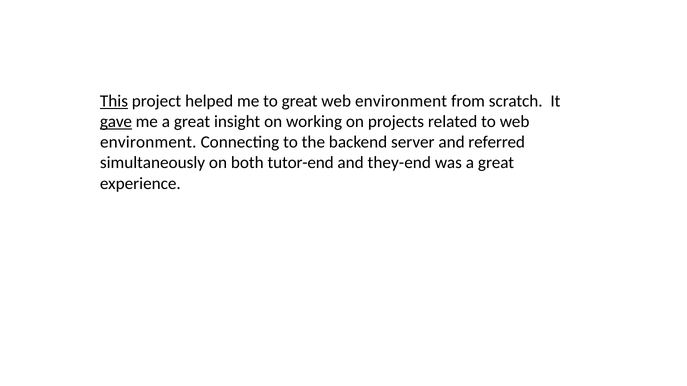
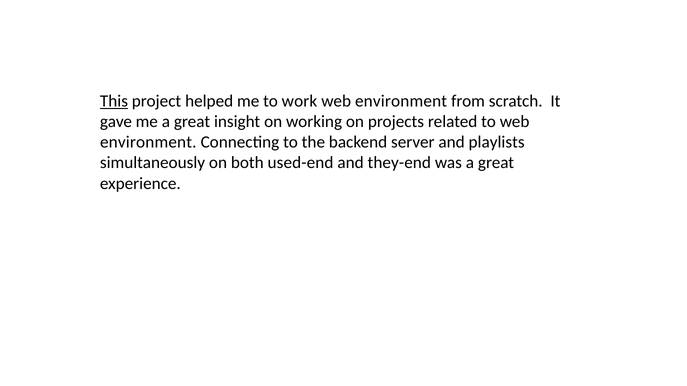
to great: great -> work
gave underline: present -> none
referred: referred -> playlists
tutor-end: tutor-end -> used-end
